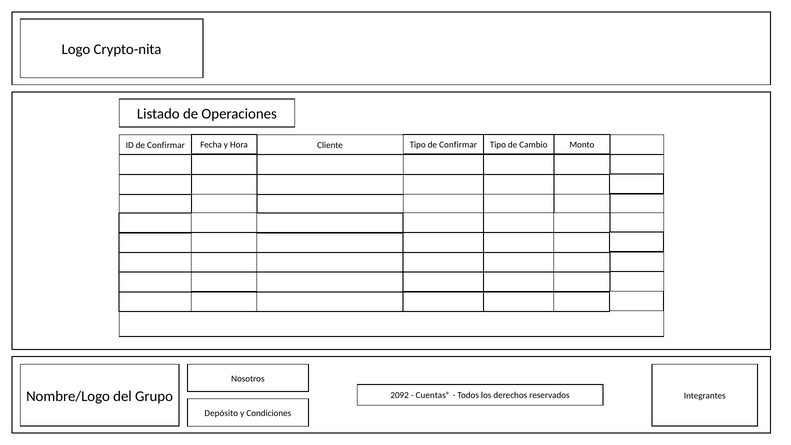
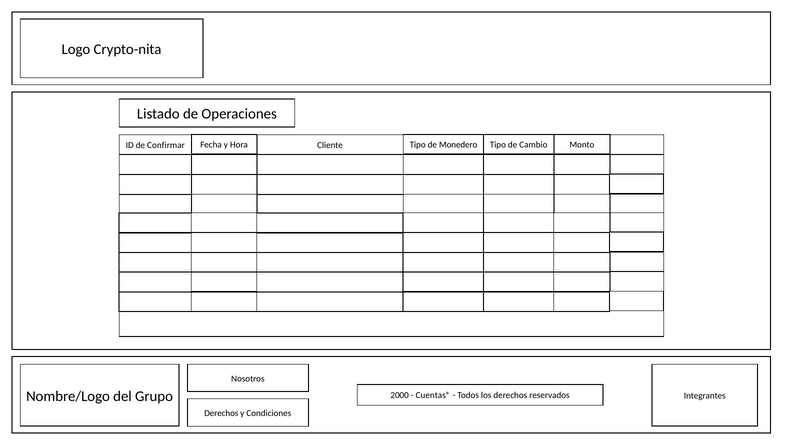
Tipo de Confirmar: Confirmar -> Monedero
2092: 2092 -> 2000
Depósito at (221, 413): Depósito -> Derechos
